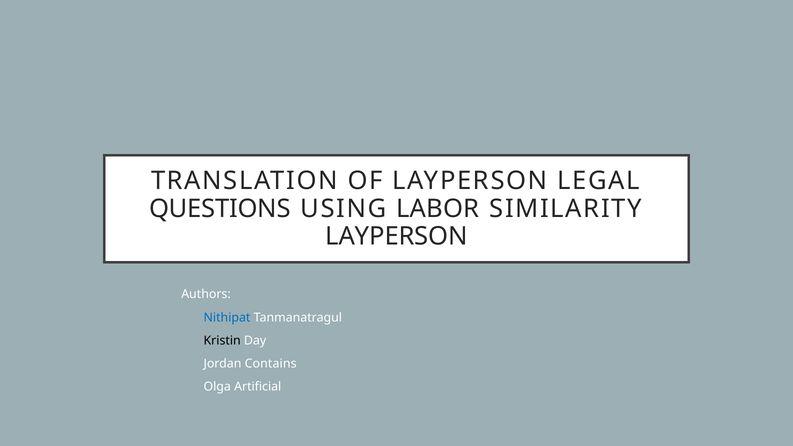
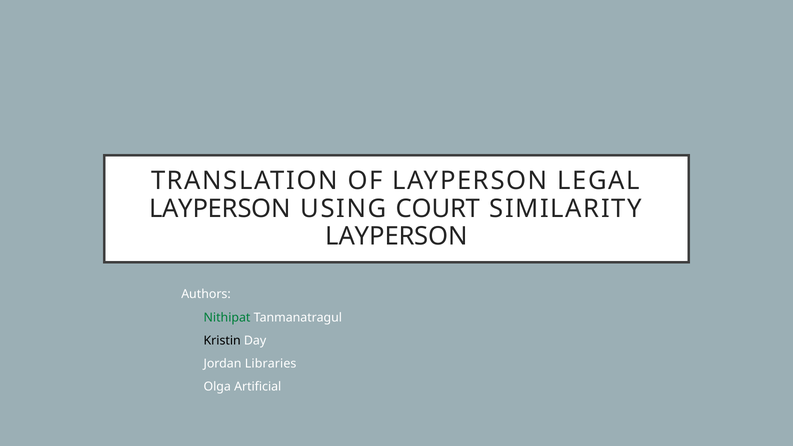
QUESTIONS at (220, 209): QUESTIONS -> LAYPERSON
LABOR: LABOR -> COURT
Nithipat colour: blue -> green
Contains: Contains -> Libraries
